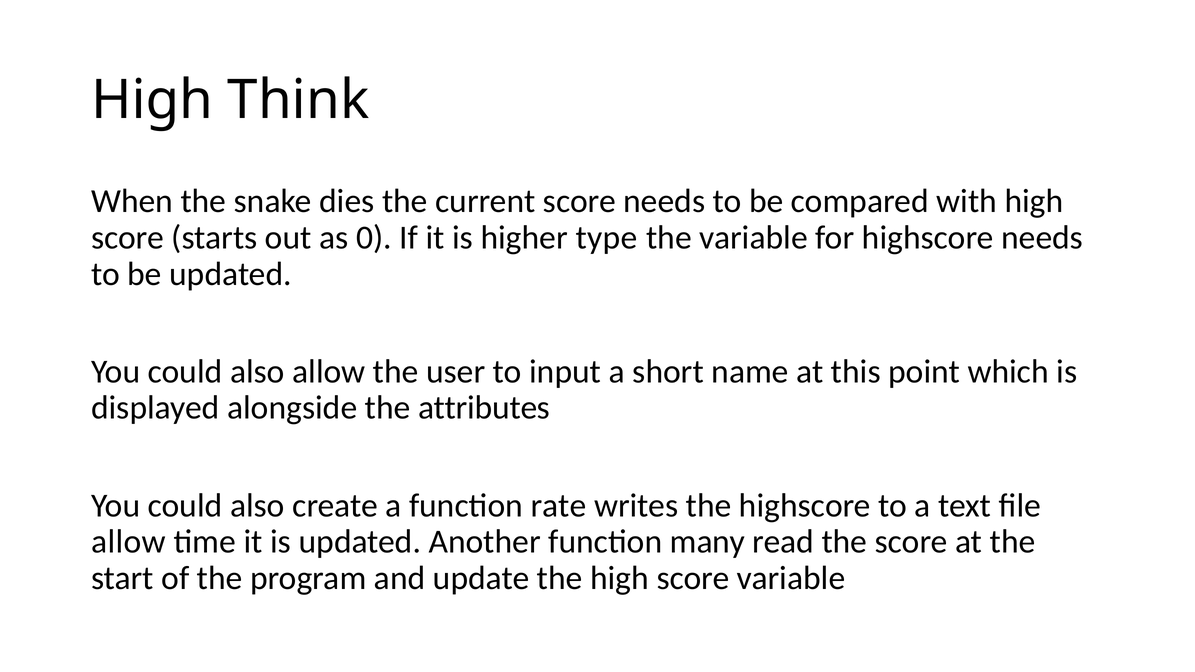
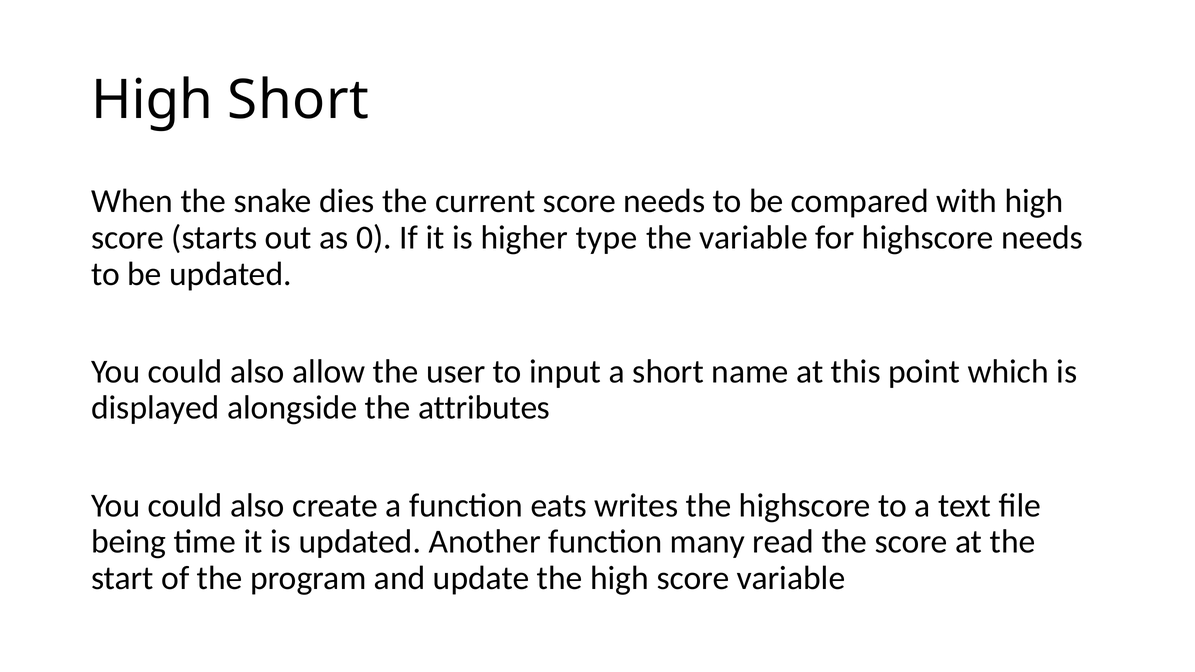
High Think: Think -> Short
rate: rate -> eats
allow at (128, 542): allow -> being
